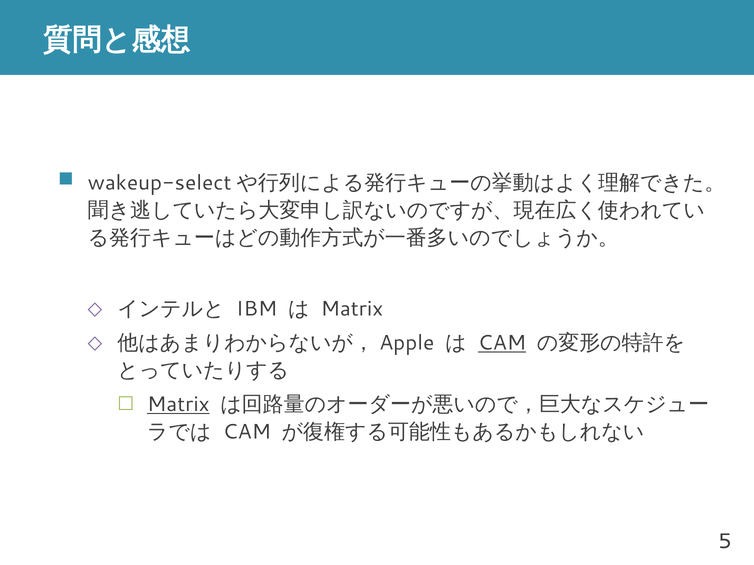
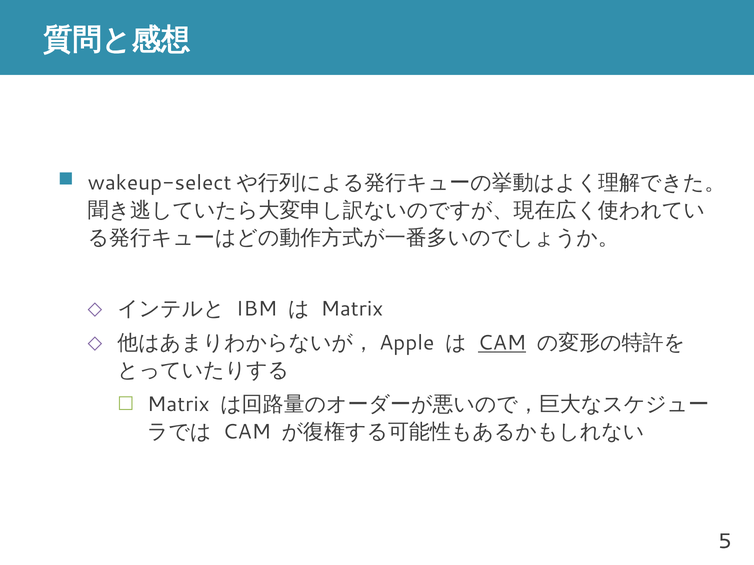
Matrix at (178, 405) underline: present -> none
